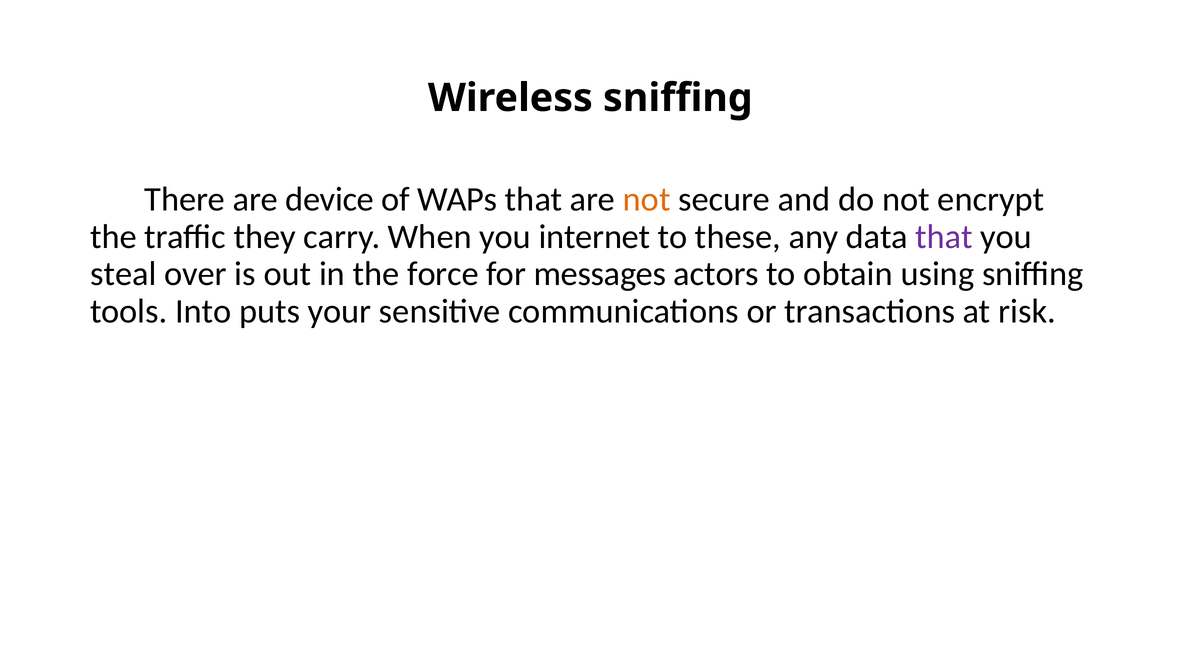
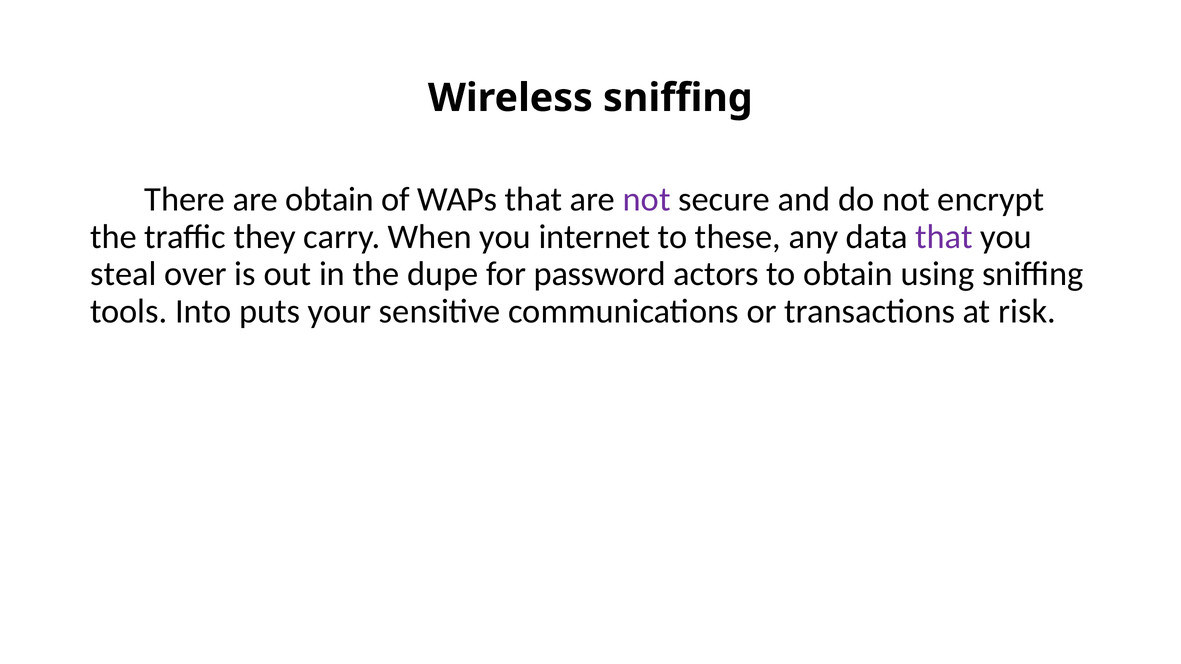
are device: device -> obtain
not at (647, 200) colour: orange -> purple
force: force -> dupe
messages: messages -> password
